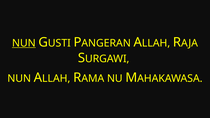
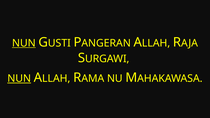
NUN at (19, 79) underline: none -> present
